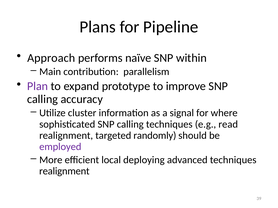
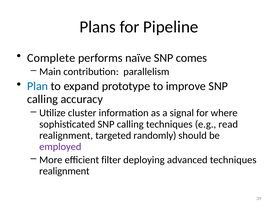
Approach: Approach -> Complete
within: within -> comes
Plan colour: purple -> blue
local: local -> filter
